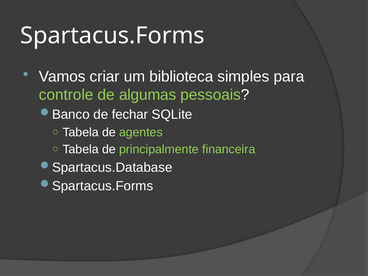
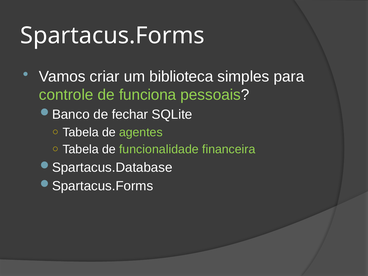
algumas: algumas -> funciona
principalmente: principalmente -> funcionalidade
